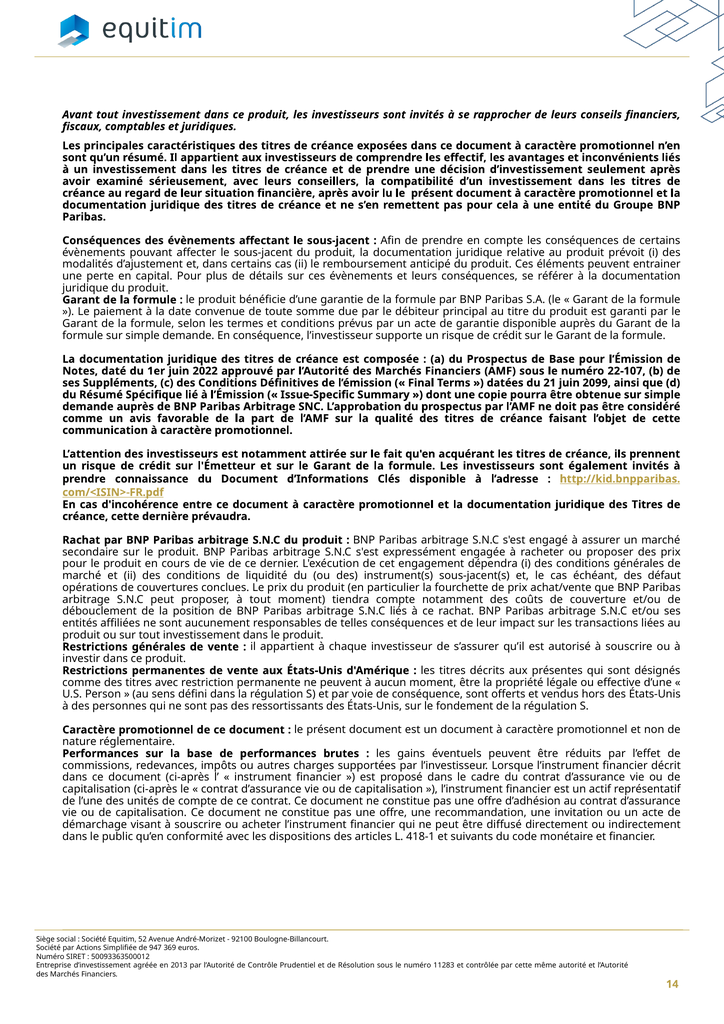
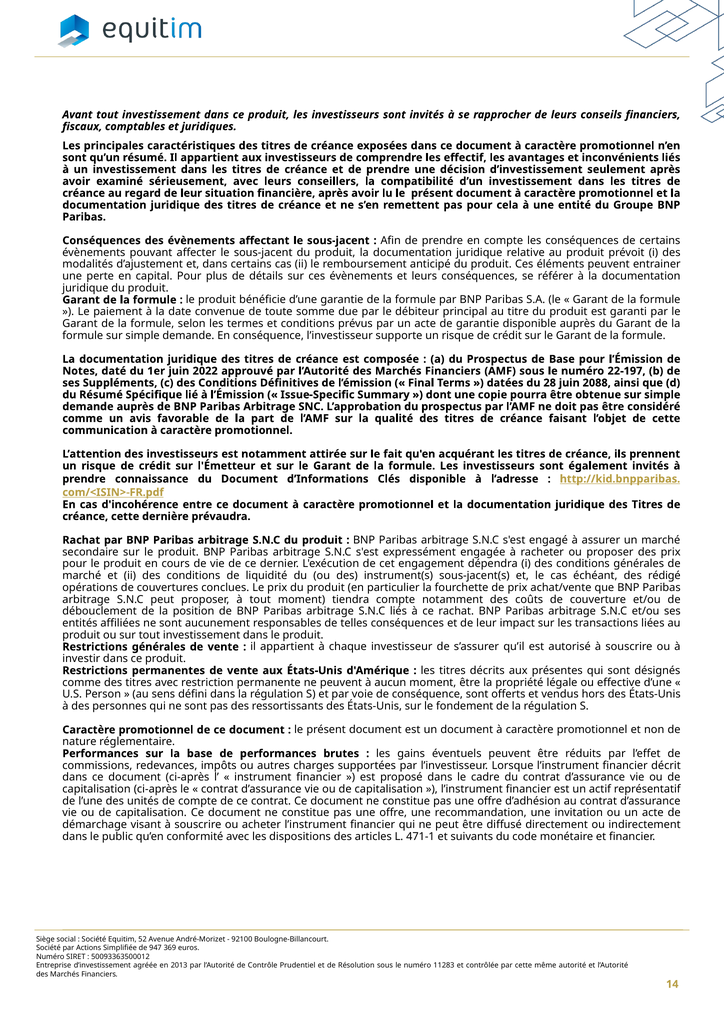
22-107: 22-107 -> 22-197
21: 21 -> 28
2099: 2099 -> 2088
défaut: défaut -> rédigé
418-1: 418-1 -> 471-1
